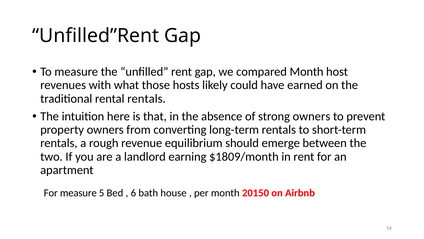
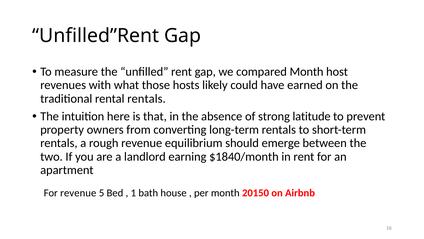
strong owners: owners -> latitude
$1809/month: $1809/month -> $1840/month
For measure: measure -> revenue
6: 6 -> 1
